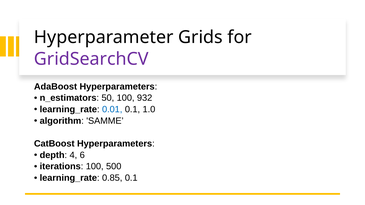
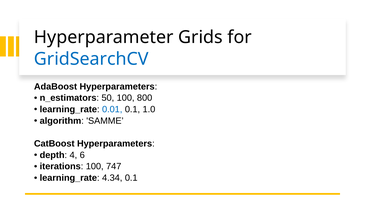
GridSearchCV colour: purple -> blue
932: 932 -> 800
500: 500 -> 747
0.85: 0.85 -> 4.34
